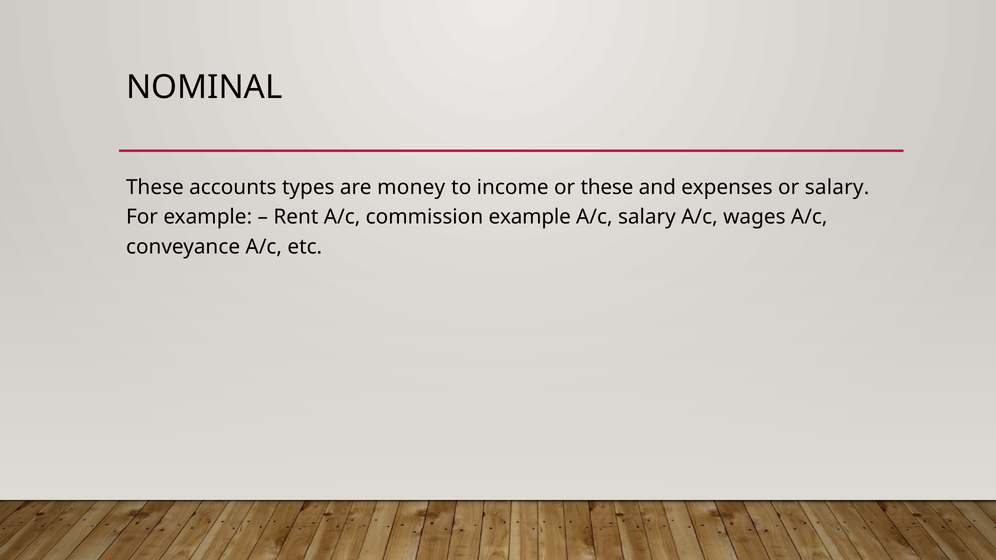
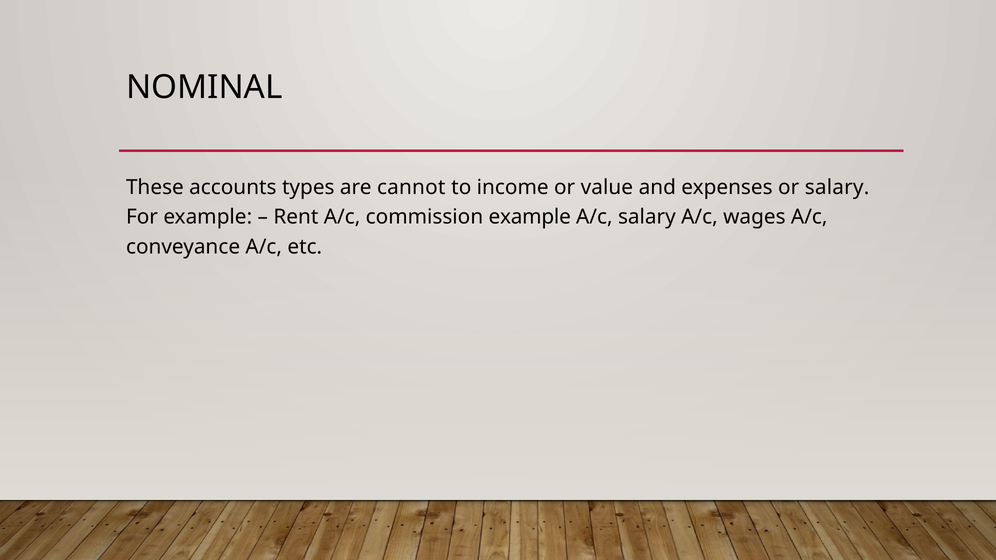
money: money -> cannot
or these: these -> value
